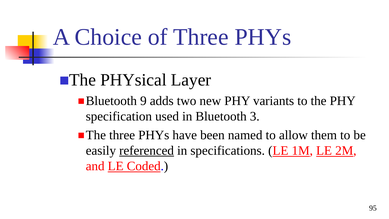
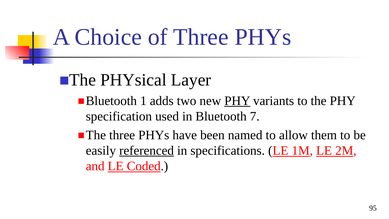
9: 9 -> 1
PHY at (237, 101) underline: none -> present
3: 3 -> 7
